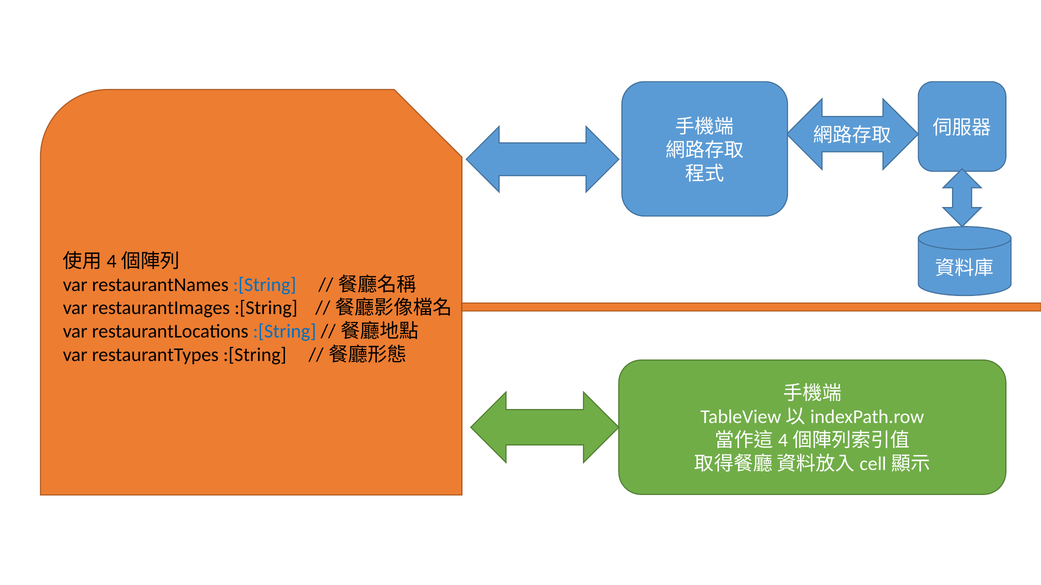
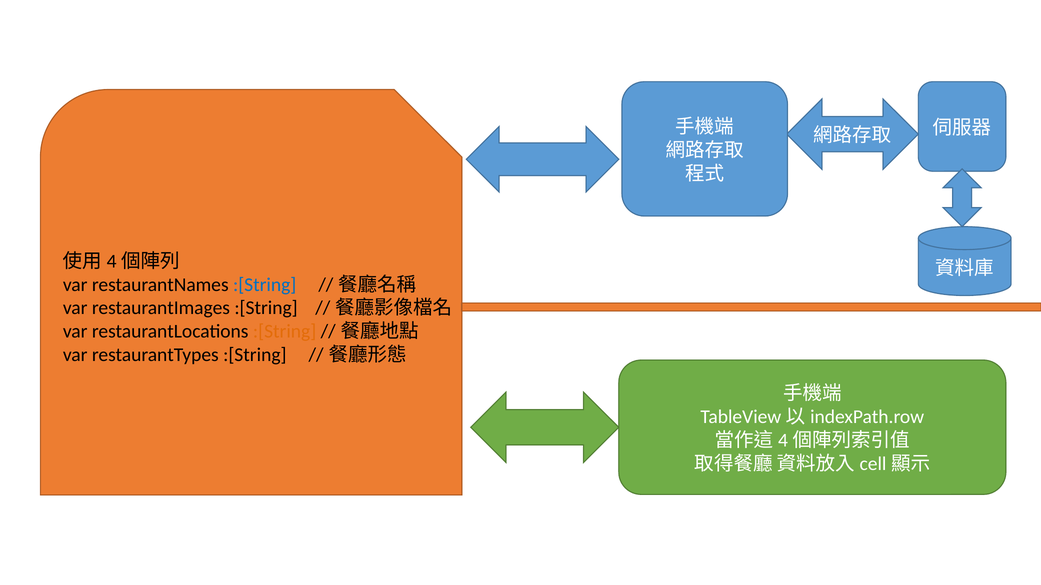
:[String at (285, 332) colour: blue -> orange
